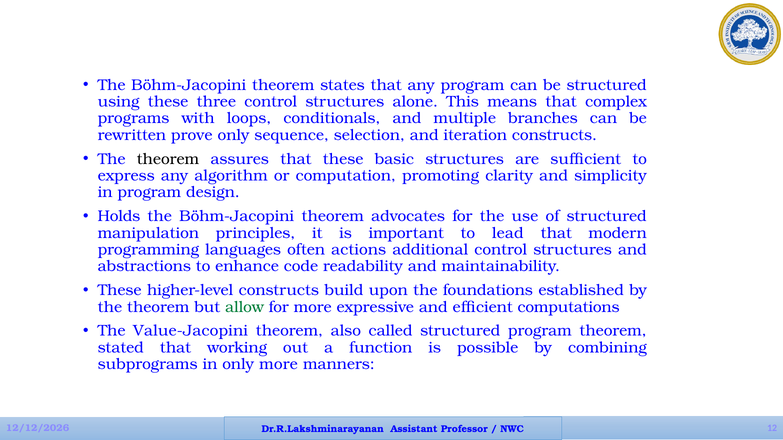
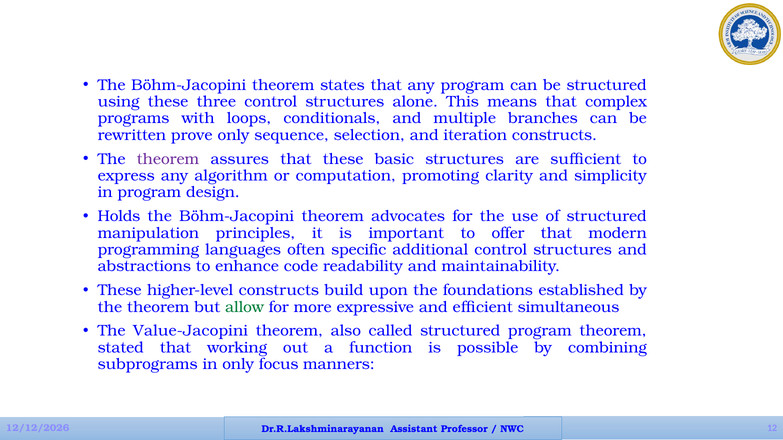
theorem at (168, 159) colour: black -> purple
lead: lead -> offer
actions: actions -> specific
computations: computations -> simultaneous
only more: more -> focus
